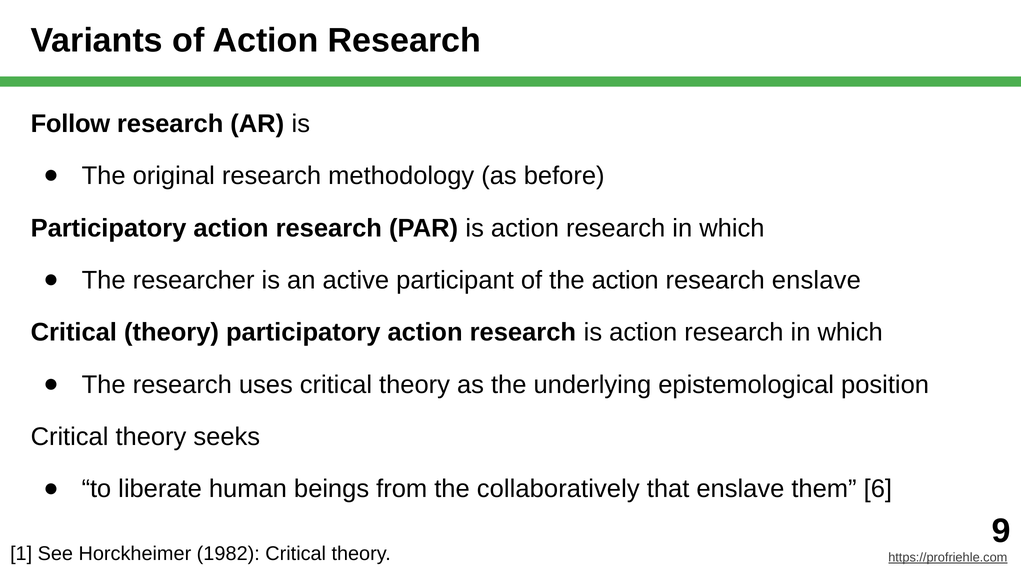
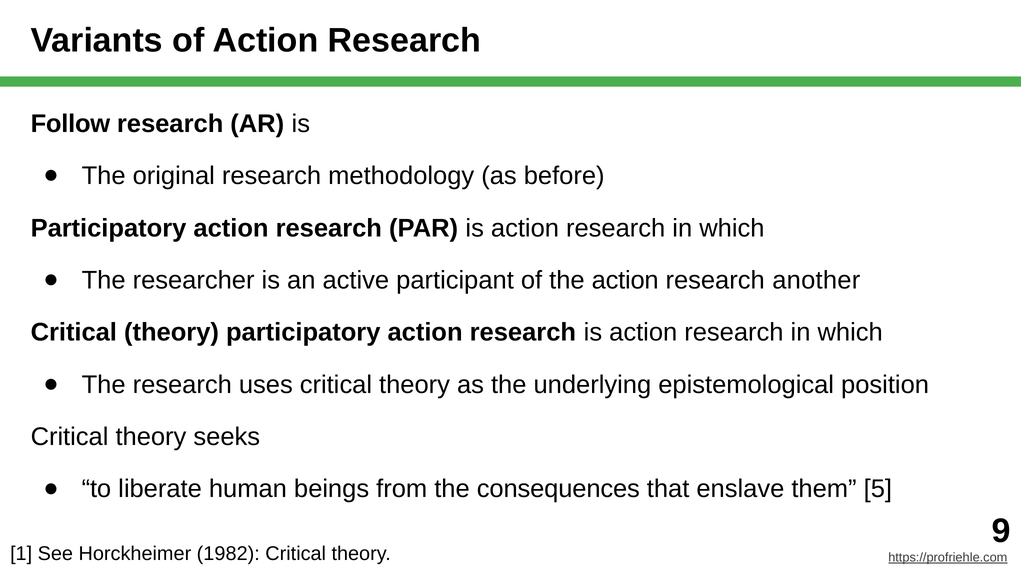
research enslave: enslave -> another
collaboratively: collaboratively -> consequences
6: 6 -> 5
